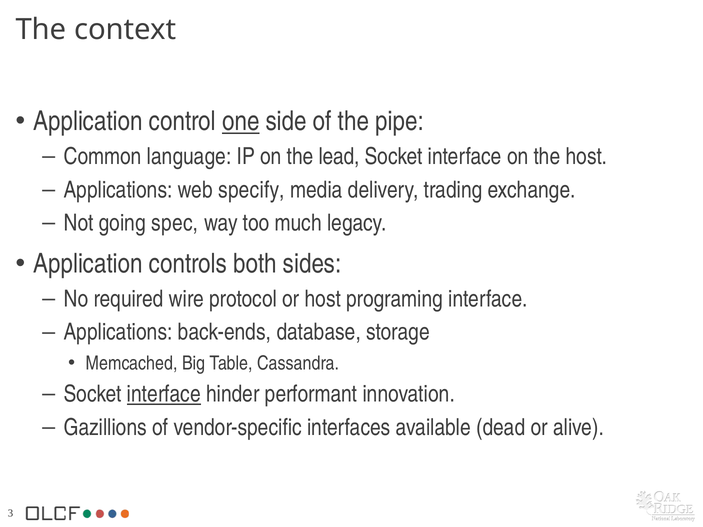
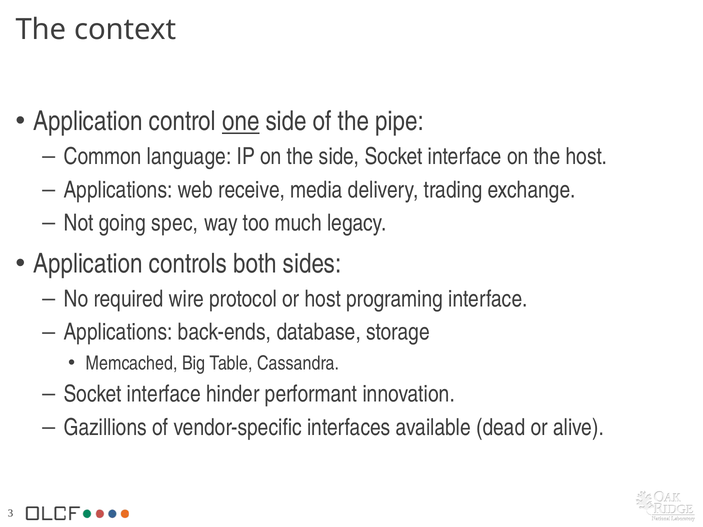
the lead: lead -> side
specify: specify -> receive
interface at (164, 394) underline: present -> none
